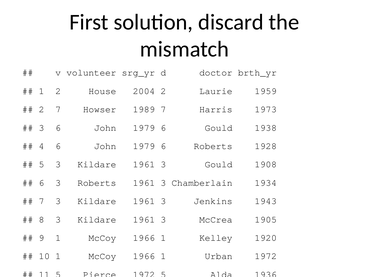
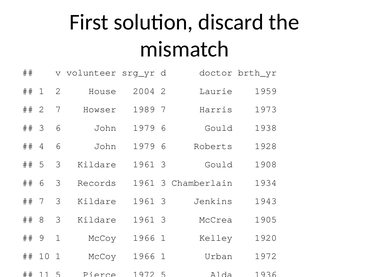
3 Roberts: Roberts -> Records
